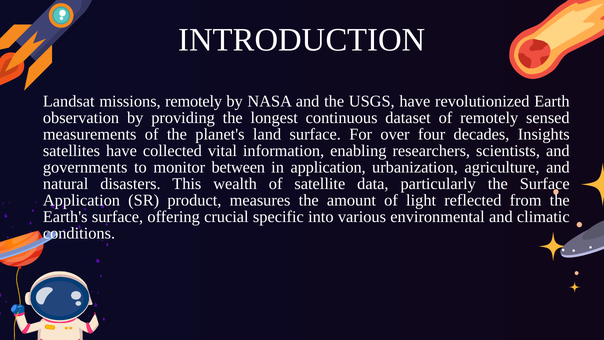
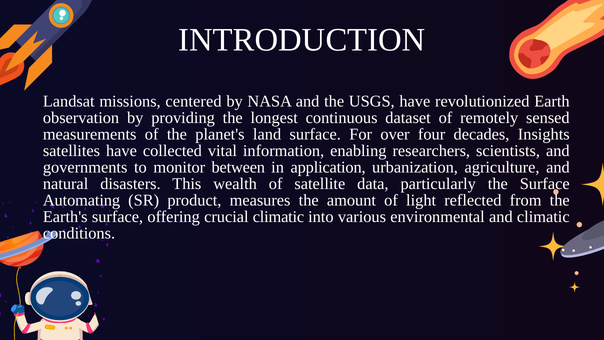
missions remotely: remotely -> centered
Application at (81, 200): Application -> Automating
crucial specific: specific -> climatic
